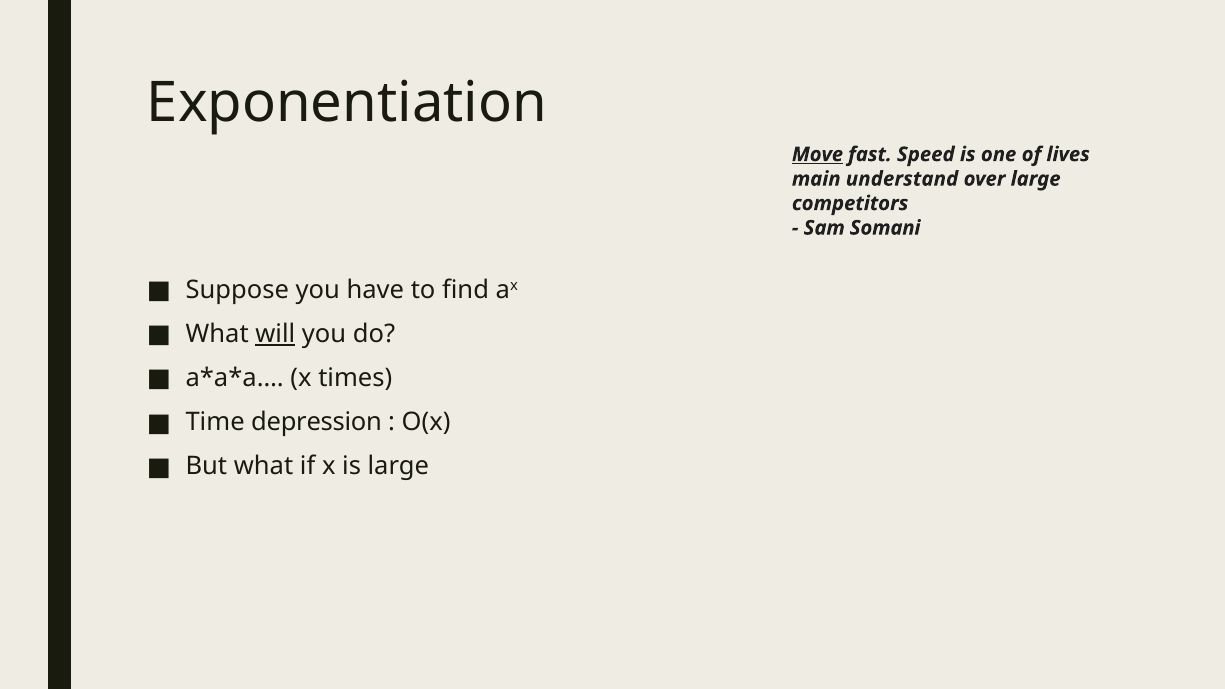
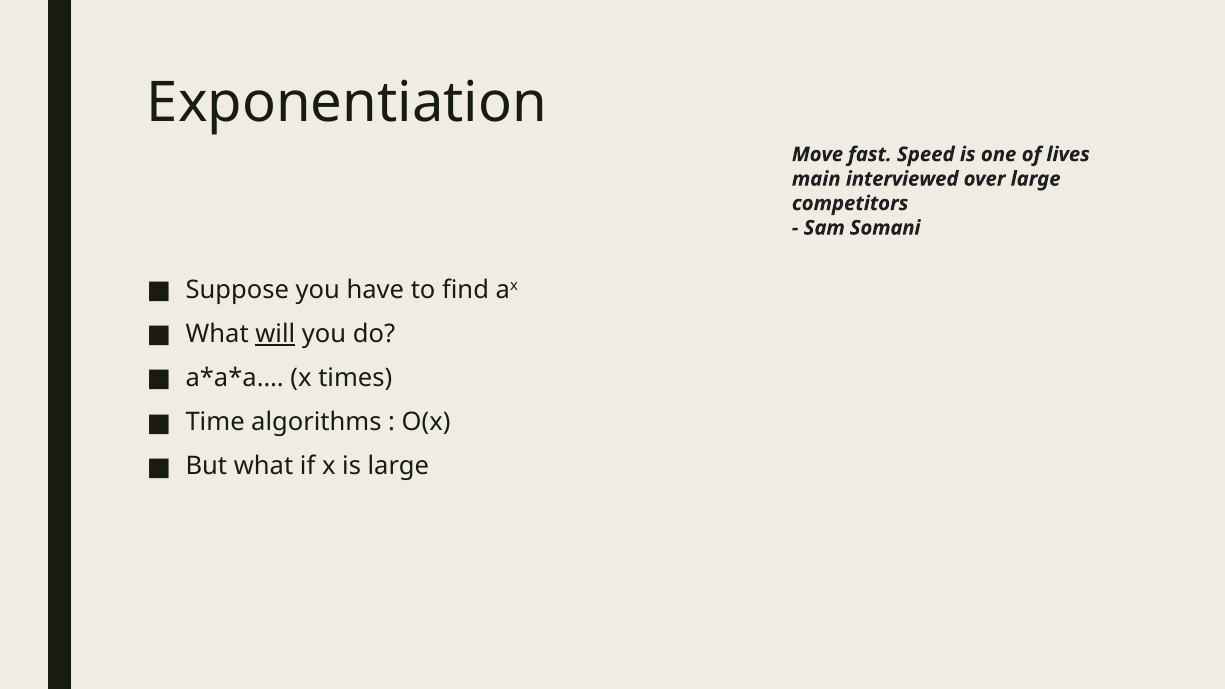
Move underline: present -> none
understand: understand -> interviewed
depression: depression -> algorithms
